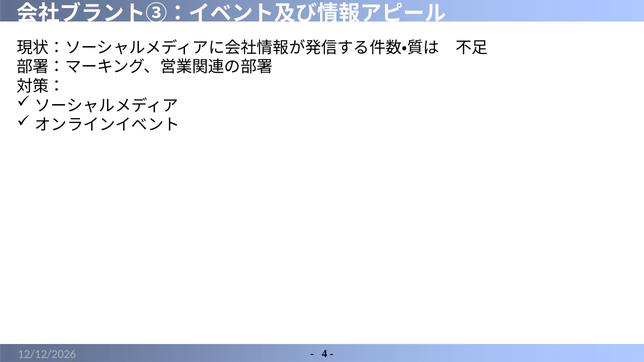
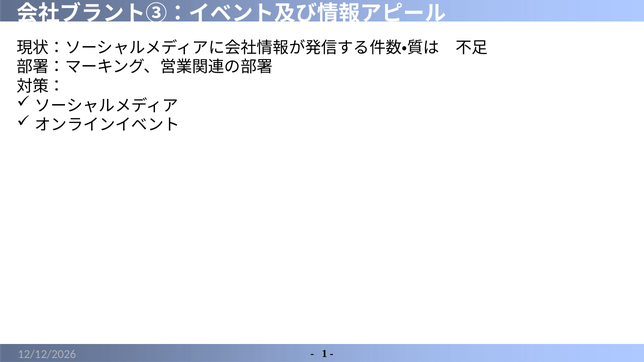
4: 4 -> 1
